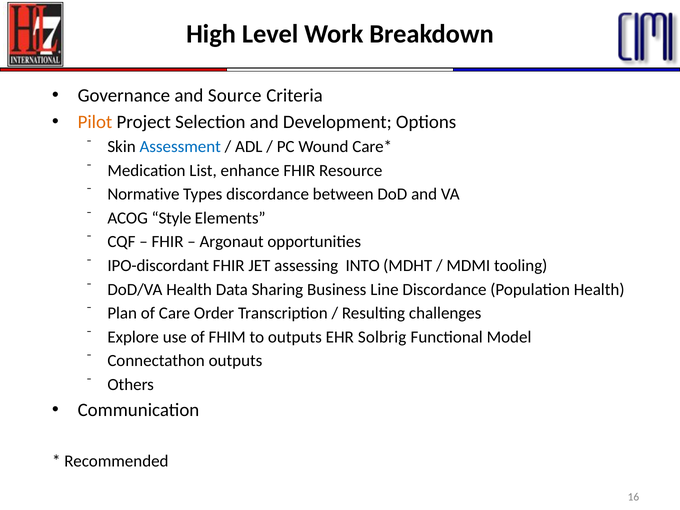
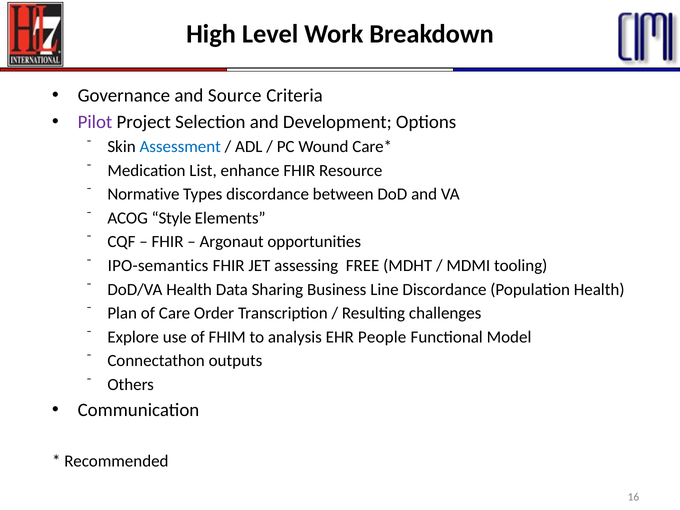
Pilot colour: orange -> purple
IPO-discordant: IPO-discordant -> IPO-semantics
INTO: INTO -> FREE
to outputs: outputs -> analysis
Solbrig: Solbrig -> People
